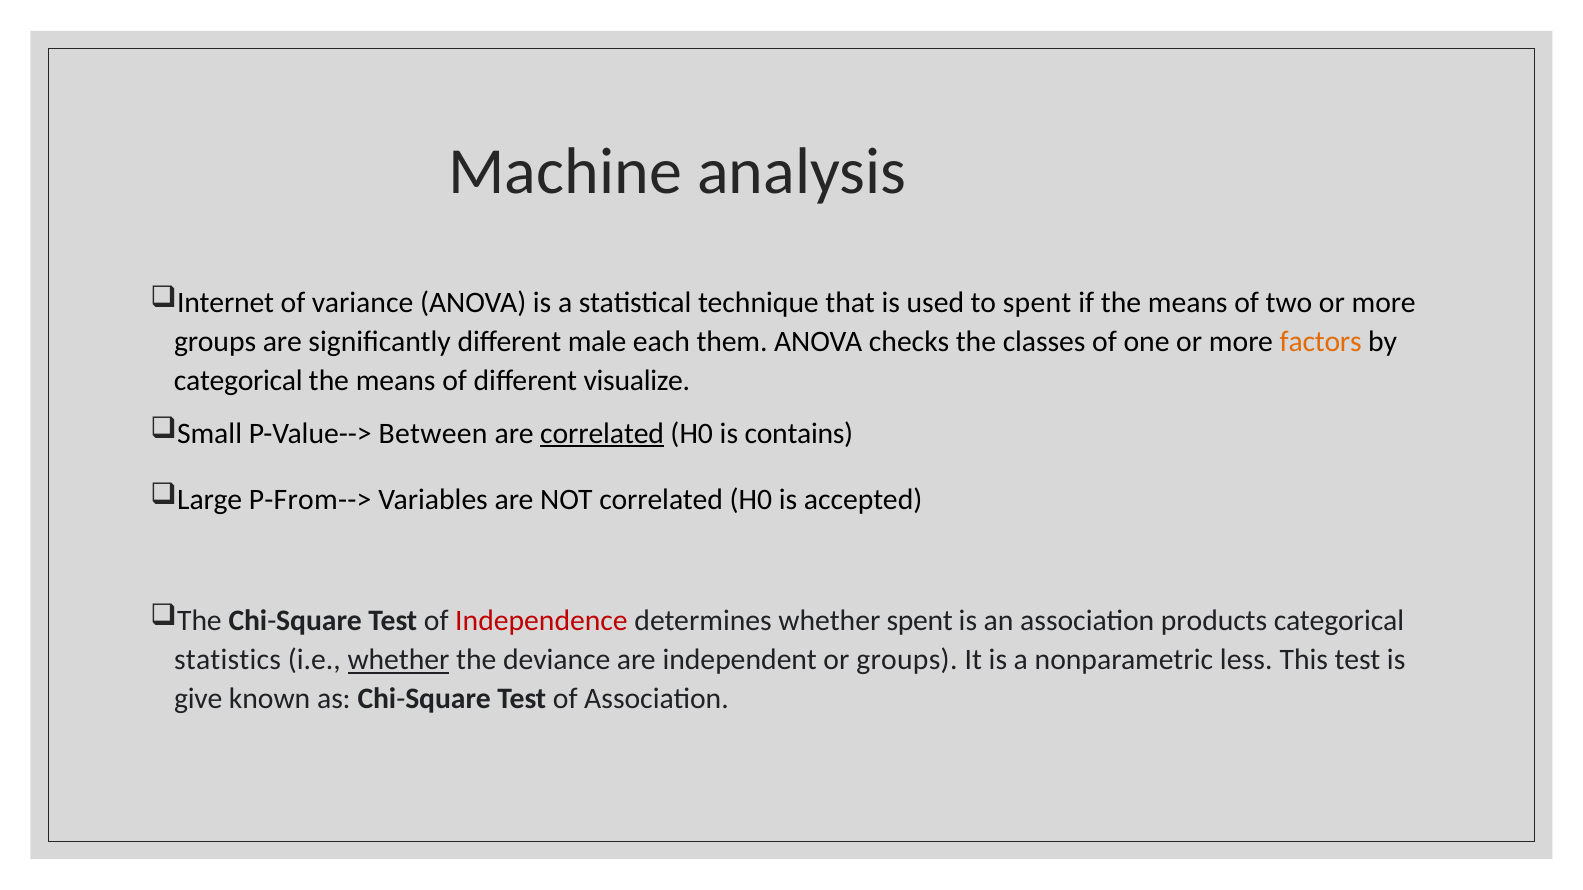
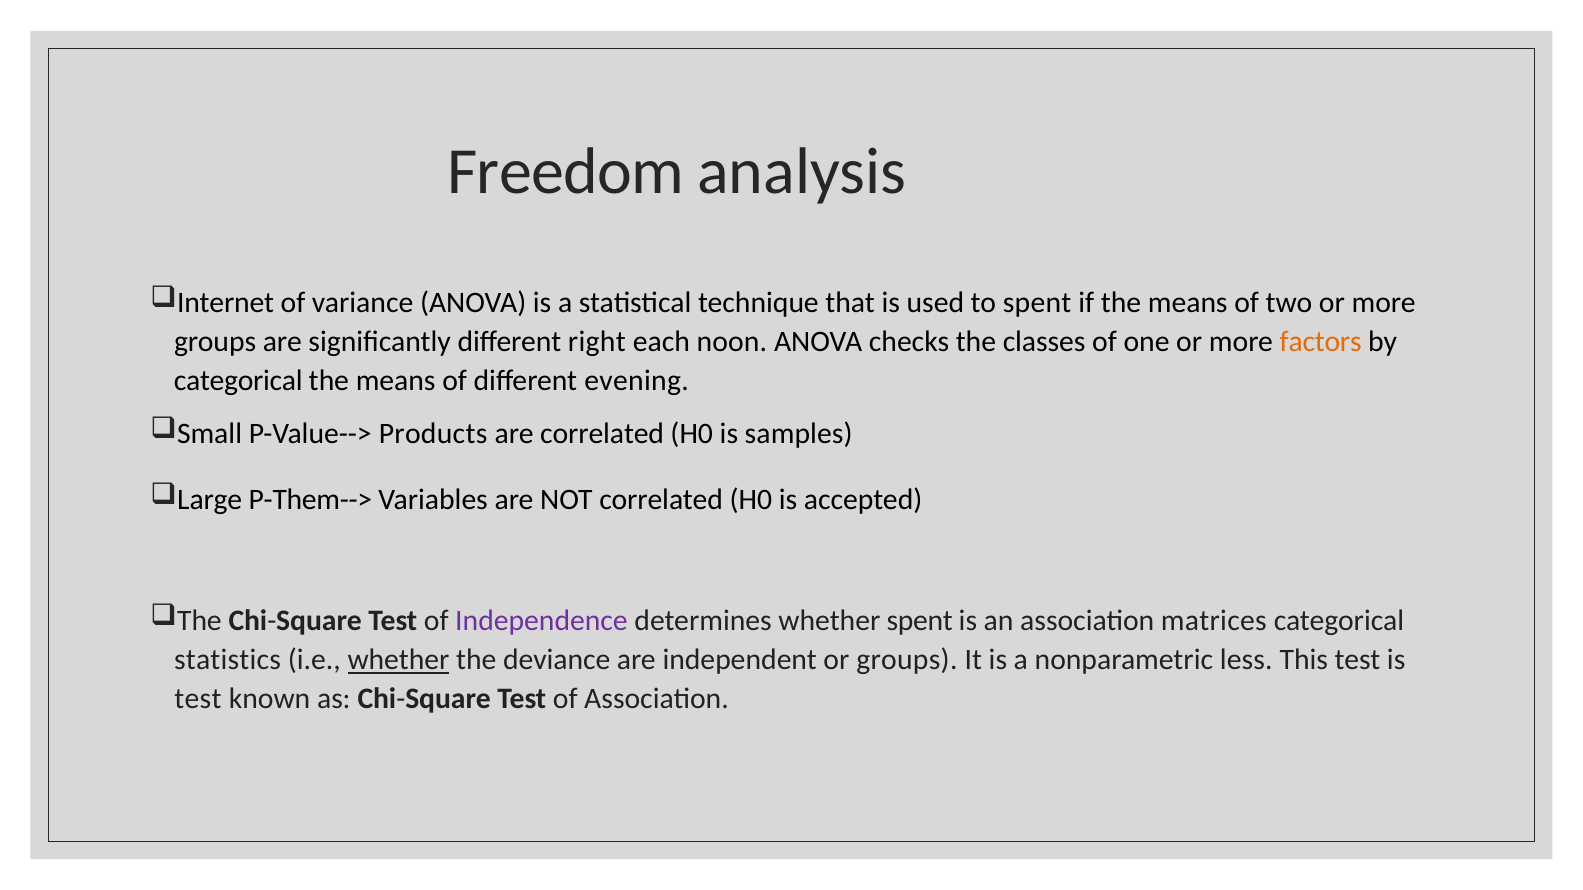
Machine: Machine -> Freedom
male: male -> right
them: them -> noon
visualize: visualize -> evening
Between: Between -> Products
correlated at (602, 434) underline: present -> none
contains: contains -> samples
P-From-->: P-From--> -> P-Them-->
Independence colour: red -> purple
products: products -> matrices
give at (198, 699): give -> test
